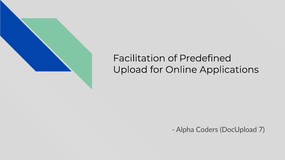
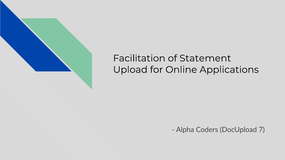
Predefined: Predefined -> Statement
